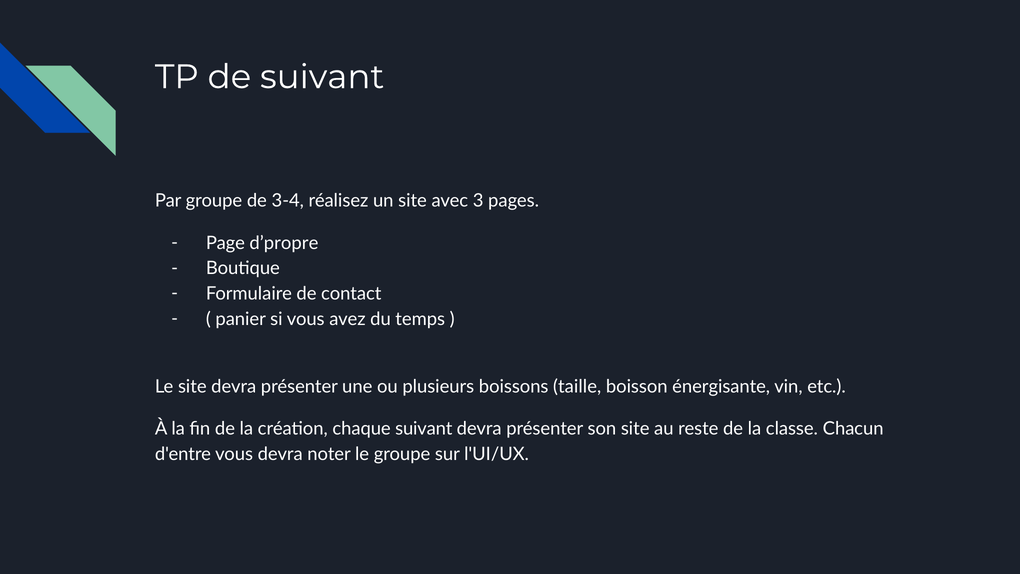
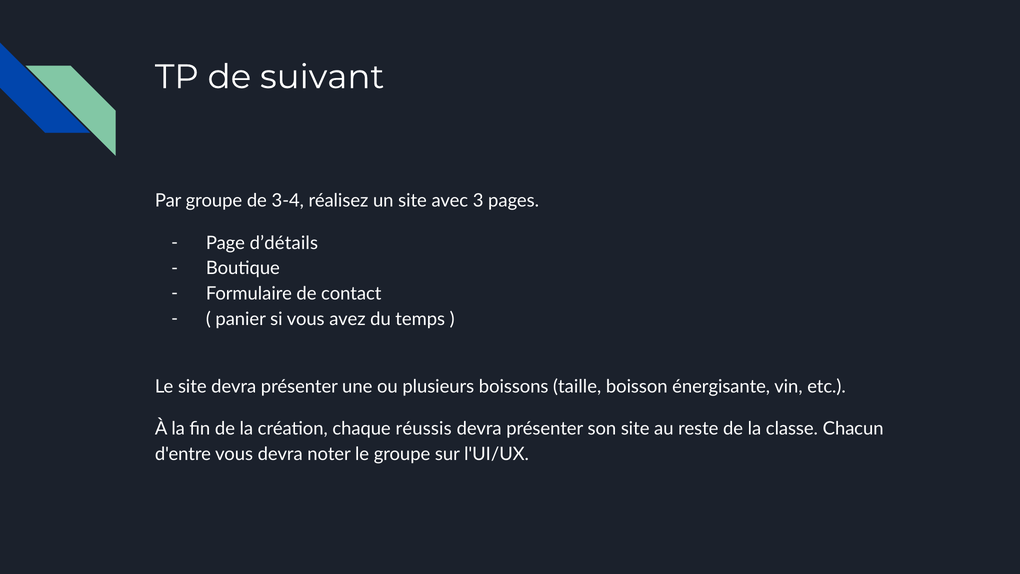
d’propre: d’propre -> d’détails
chaque suivant: suivant -> réussis
